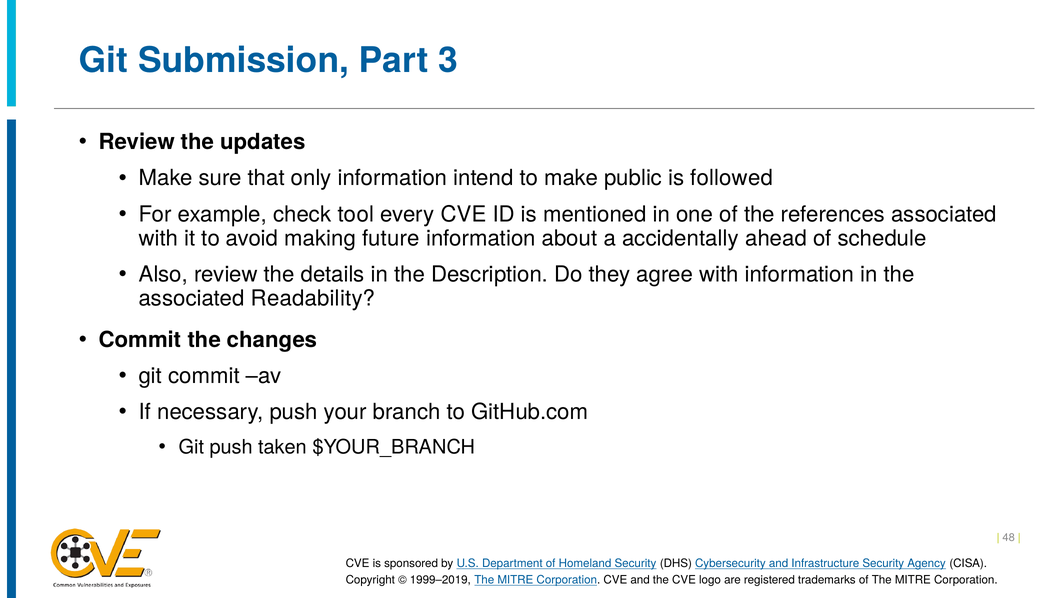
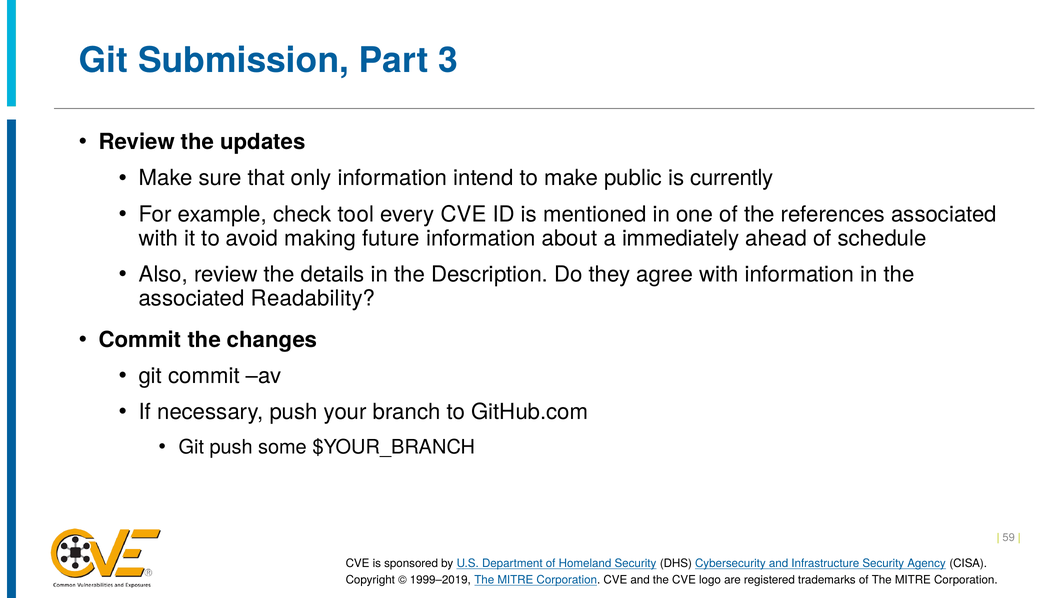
followed: followed -> currently
accidentally: accidentally -> immediately
taken: taken -> some
48: 48 -> 59
